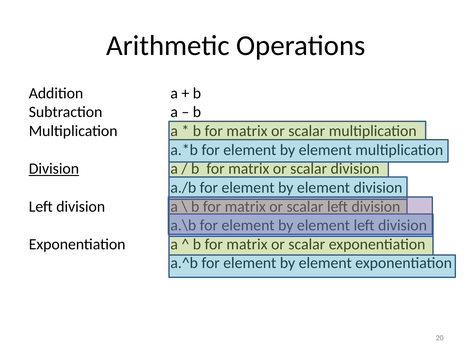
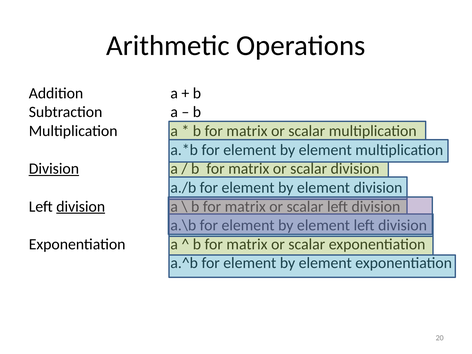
division at (81, 206) underline: none -> present
